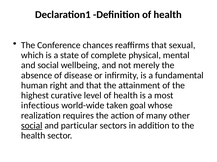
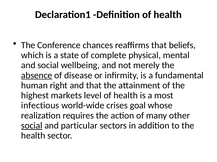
sexual: sexual -> beliefs
absence underline: none -> present
curative: curative -> markets
taken: taken -> crises
